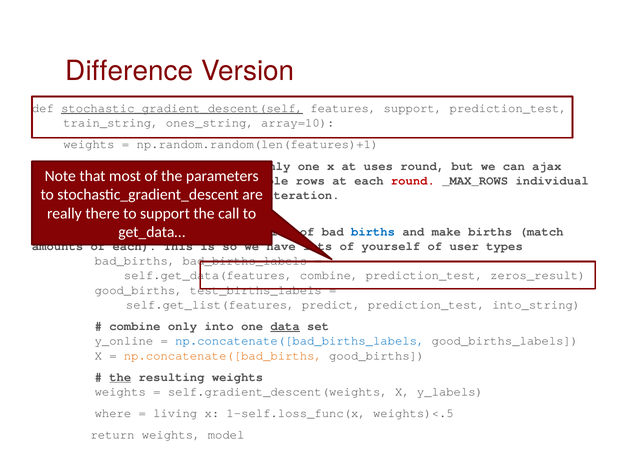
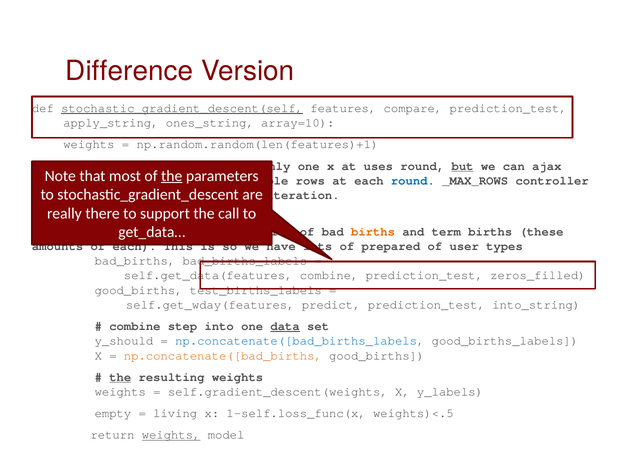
features support: support -> compare
train_string: train_string -> apply_string
but underline: none -> present
the at (172, 176) underline: none -> present
round at (413, 181) colour: red -> blue
individual: individual -> controller
births at (373, 232) colour: blue -> orange
make: make -> term
match: match -> these
yourself: yourself -> prepared
zeros_result: zeros_result -> zeros_filled
self.get_list(features: self.get_list(features -> self.get_wday(features
combine only: only -> step
y_online: y_online -> y_should
where: where -> empty
weights at (171, 435) underline: none -> present
